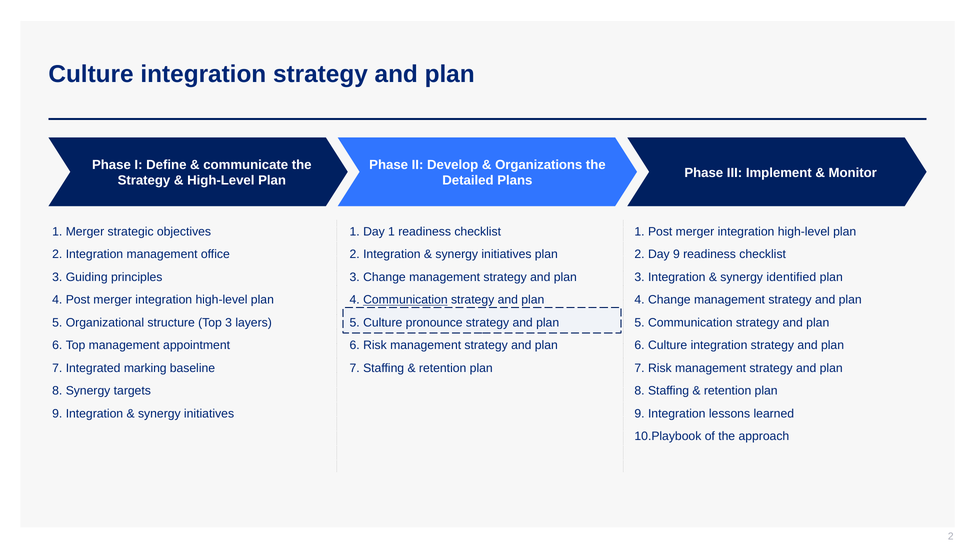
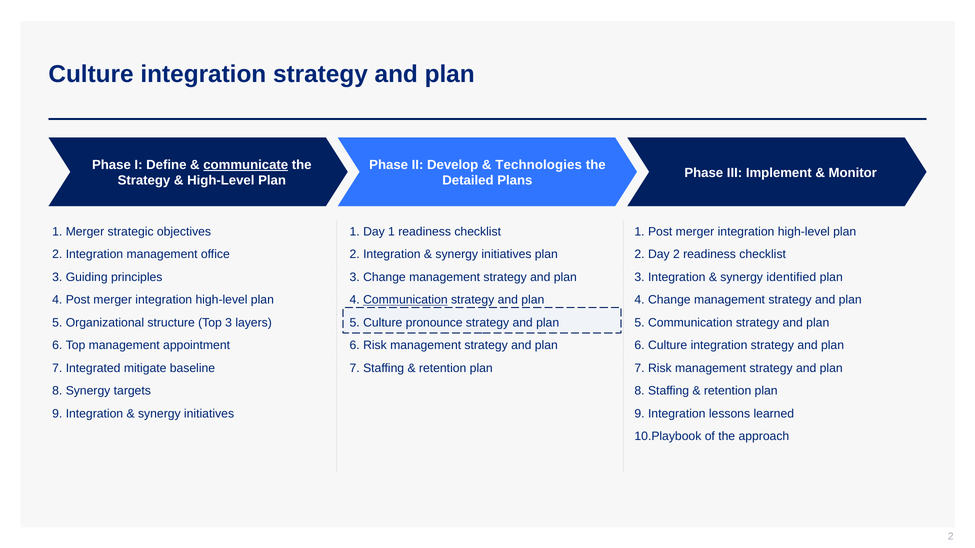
communicate underline: none -> present
Organizations: Organizations -> Technologies
Day 9: 9 -> 2
marking: marking -> mitigate
